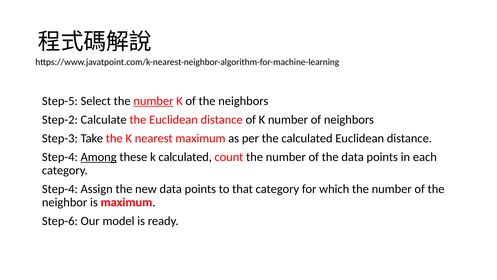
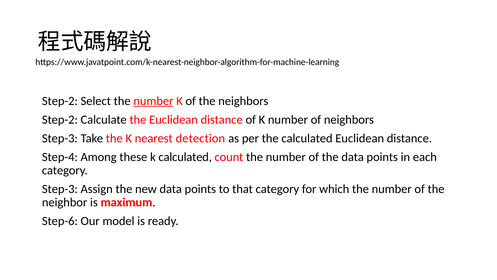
Step-5 at (60, 101): Step-5 -> Step-2
nearest maximum: maximum -> detection
Among underline: present -> none
Step-4 at (60, 189): Step-4 -> Step-3
